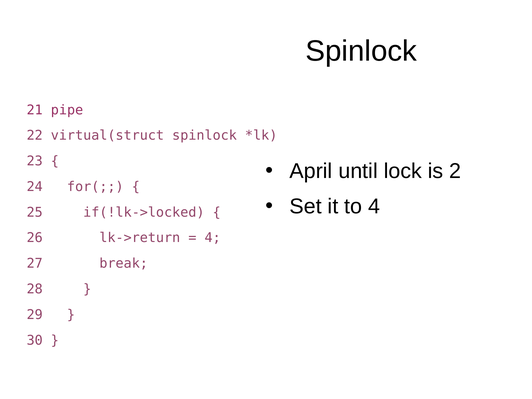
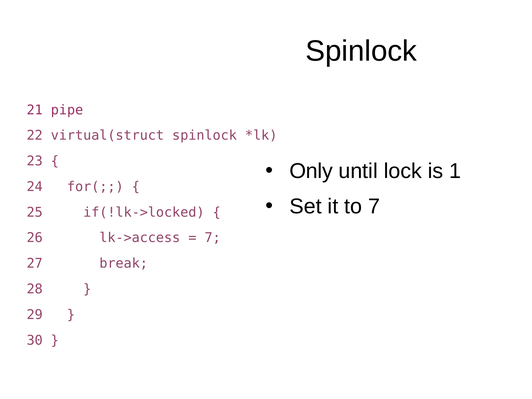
April: April -> Only
2: 2 -> 1
to 4: 4 -> 7
lk->return: lk->return -> lk->access
4 at (213, 238): 4 -> 7
